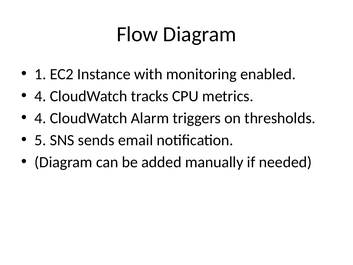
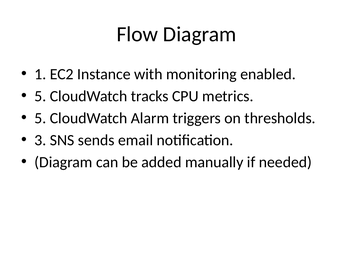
4 at (40, 96): 4 -> 5
4 at (40, 118): 4 -> 5
5: 5 -> 3
